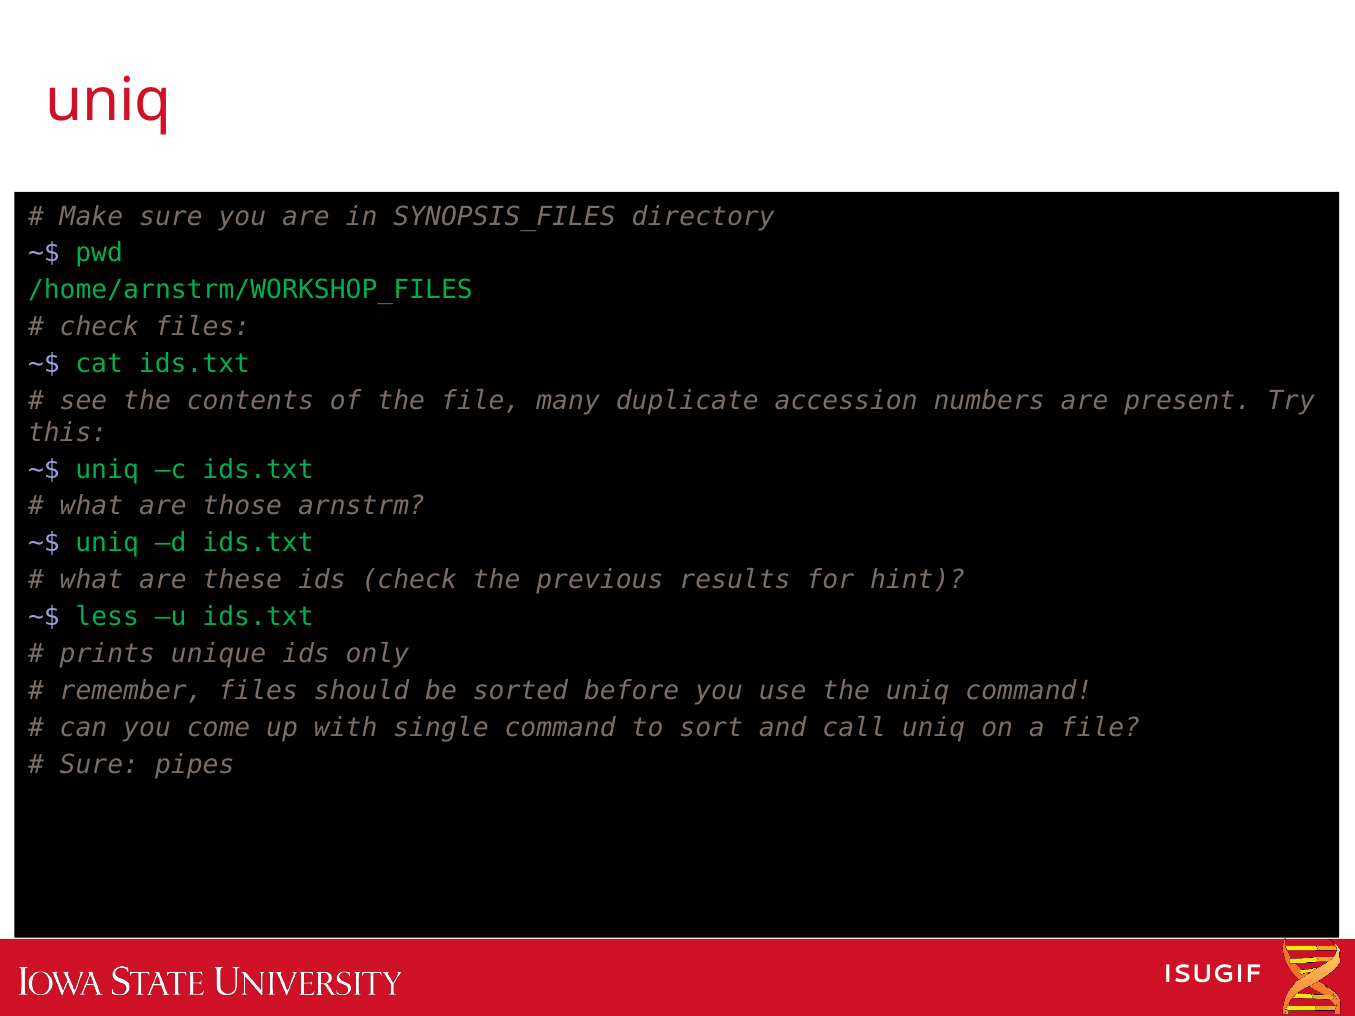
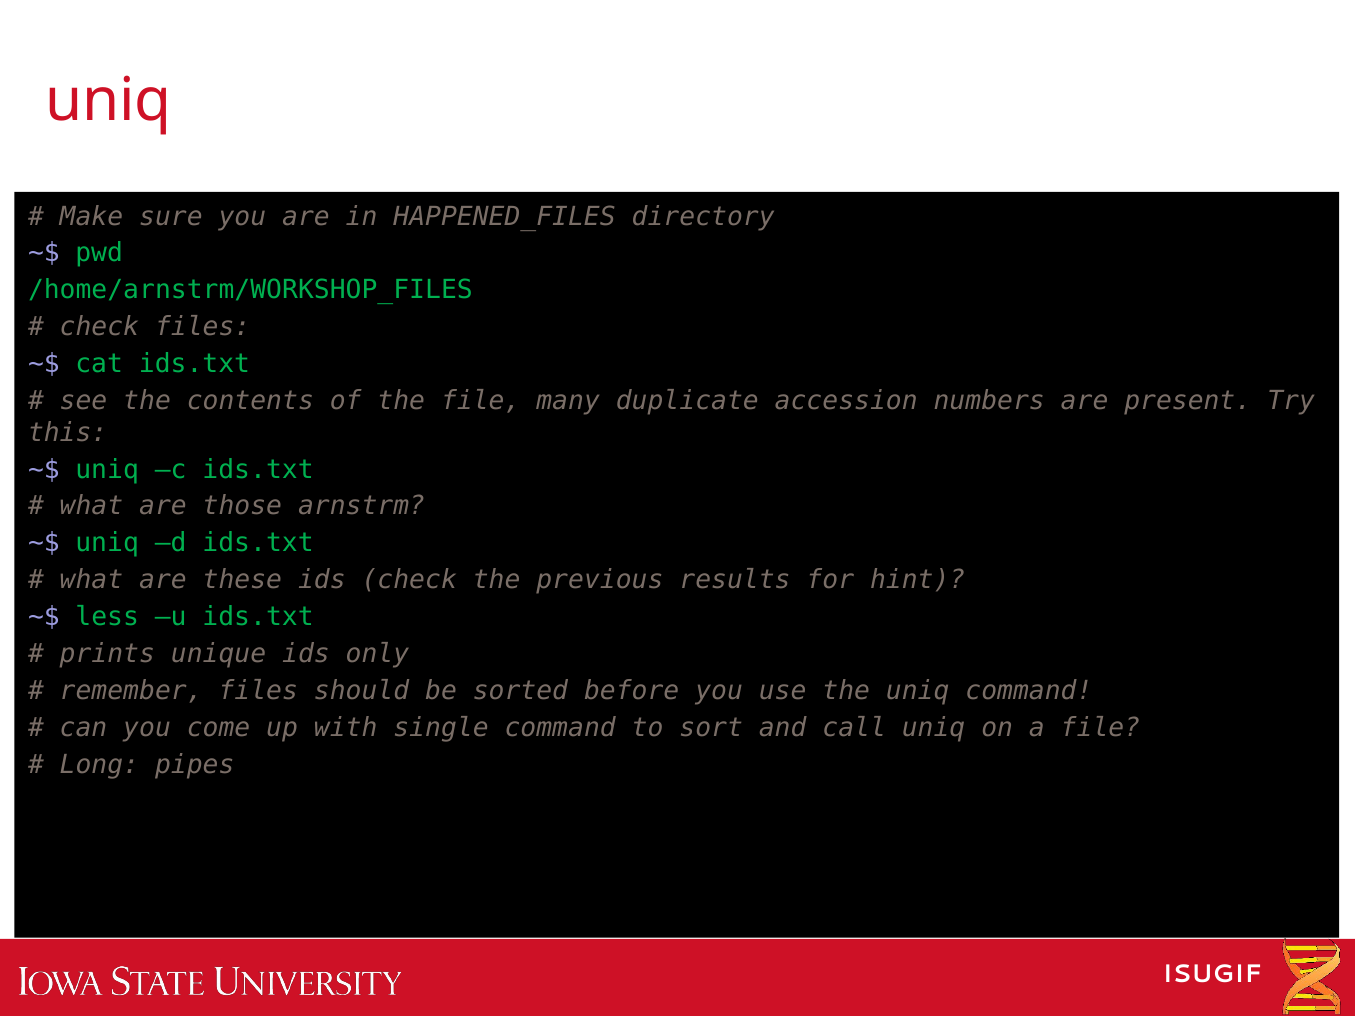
SYNOPSIS_FILES: SYNOPSIS_FILES -> HAPPENED_FILES
Sure at (99, 765): Sure -> Long
